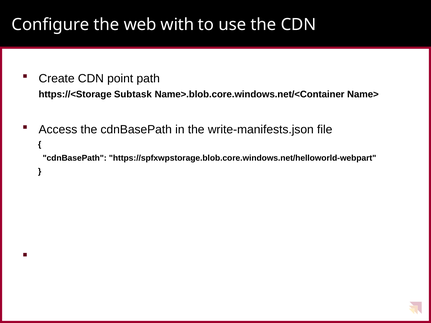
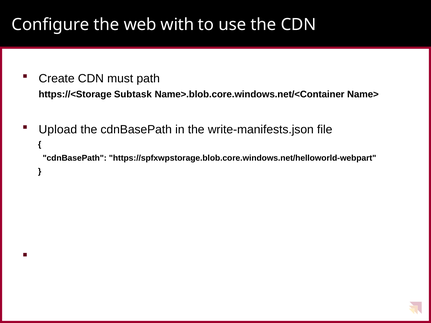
point: point -> must
Access: Access -> Upload
